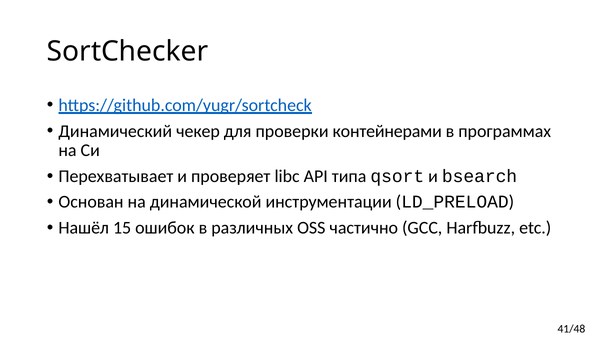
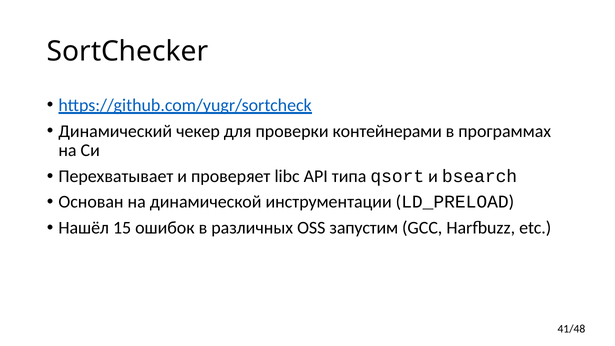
частично: частично -> запустим
